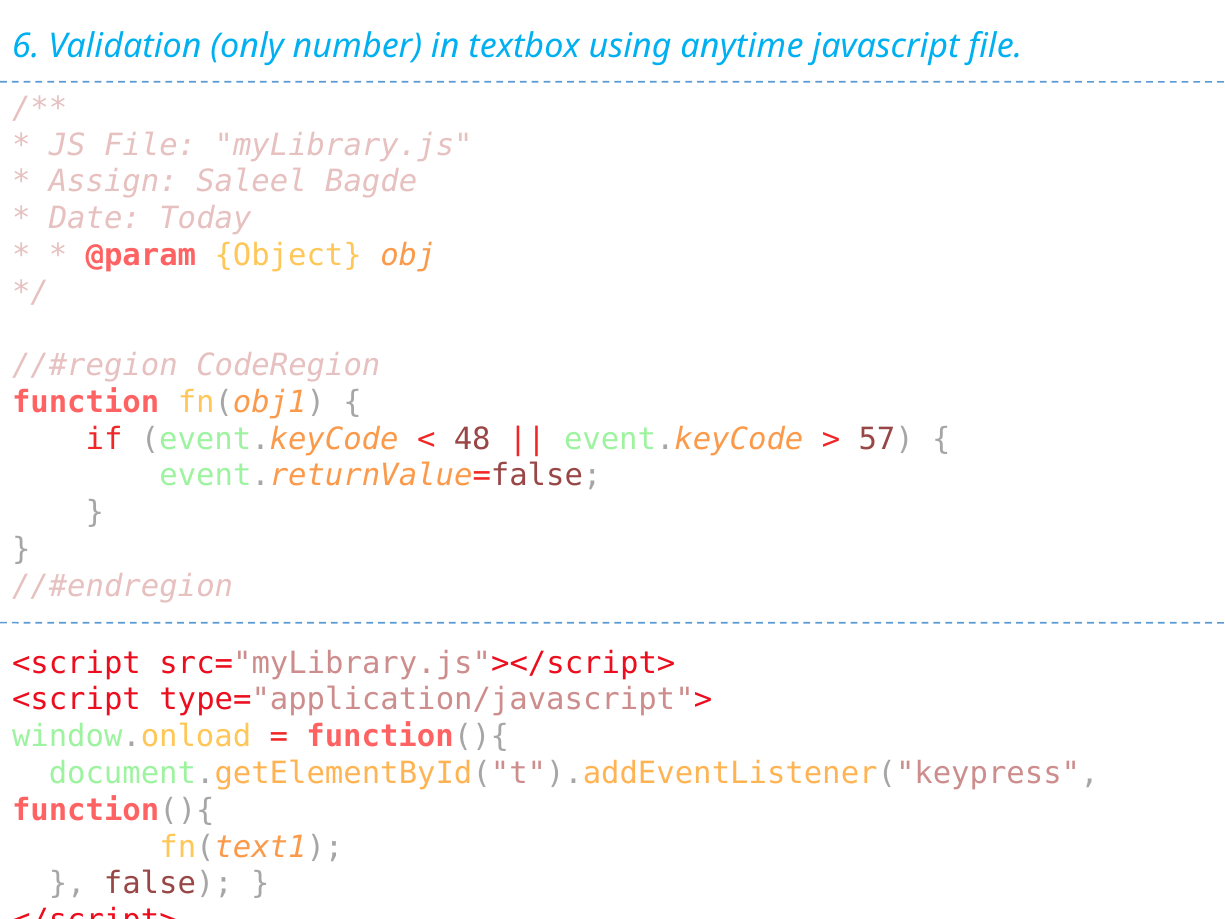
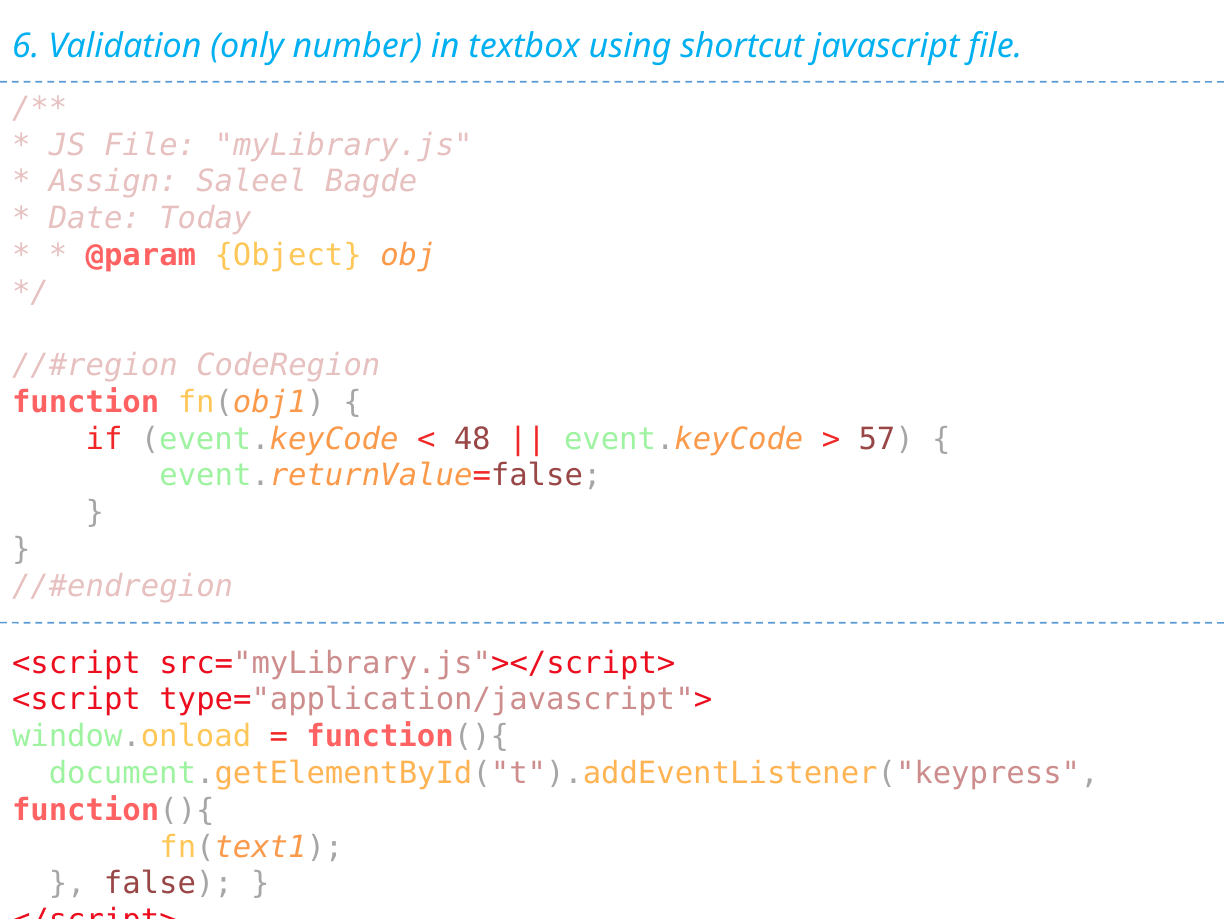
anytime: anytime -> shortcut
